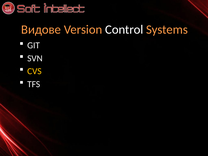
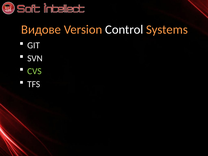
CVS colour: yellow -> light green
